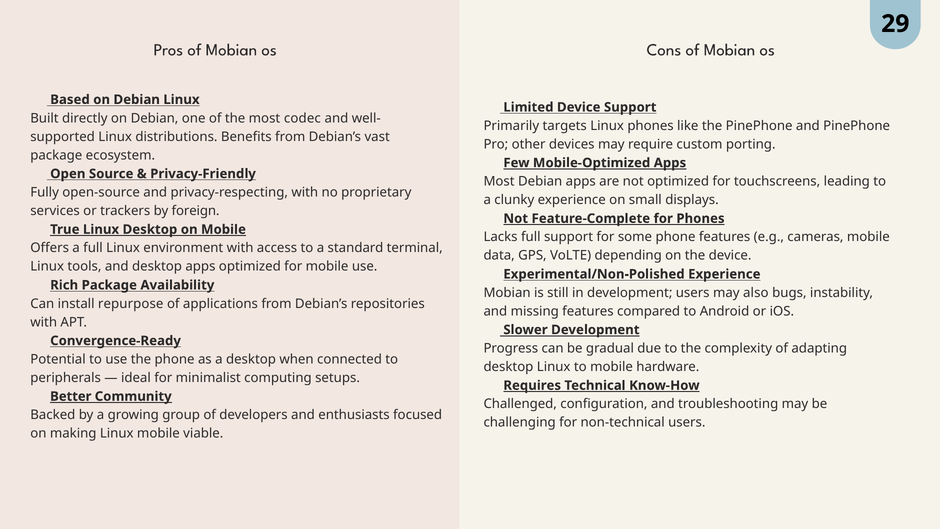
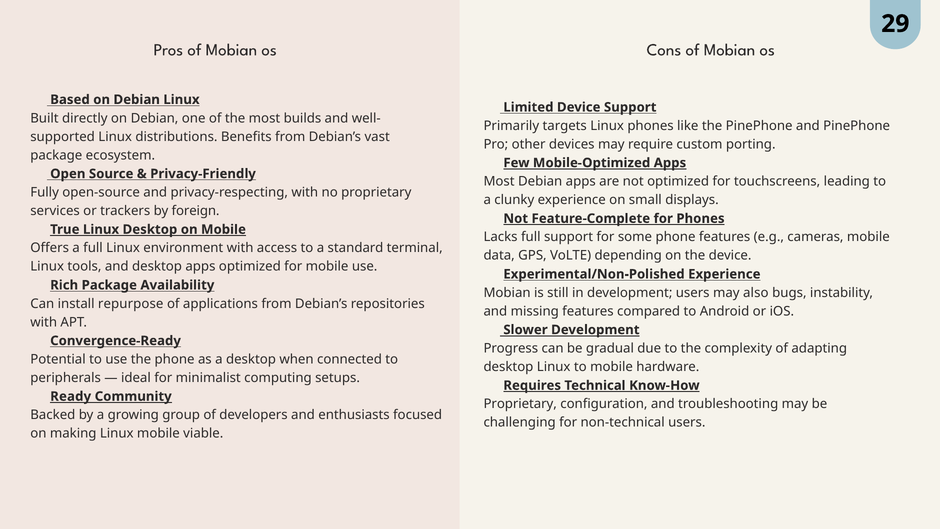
codec: codec -> builds
Better: Better -> Ready
Challenged at (520, 404): Challenged -> Proprietary
